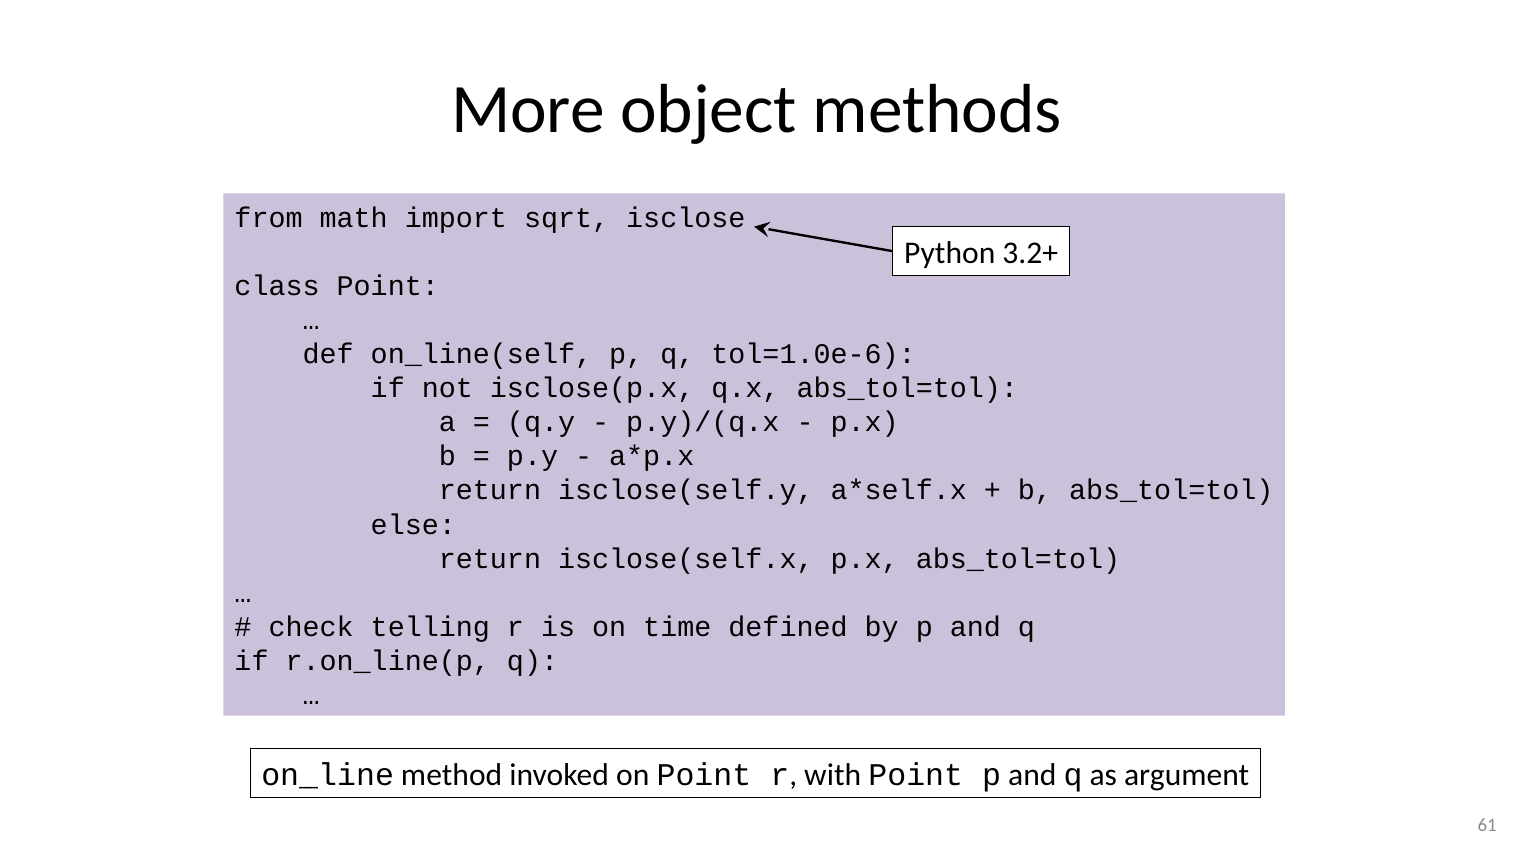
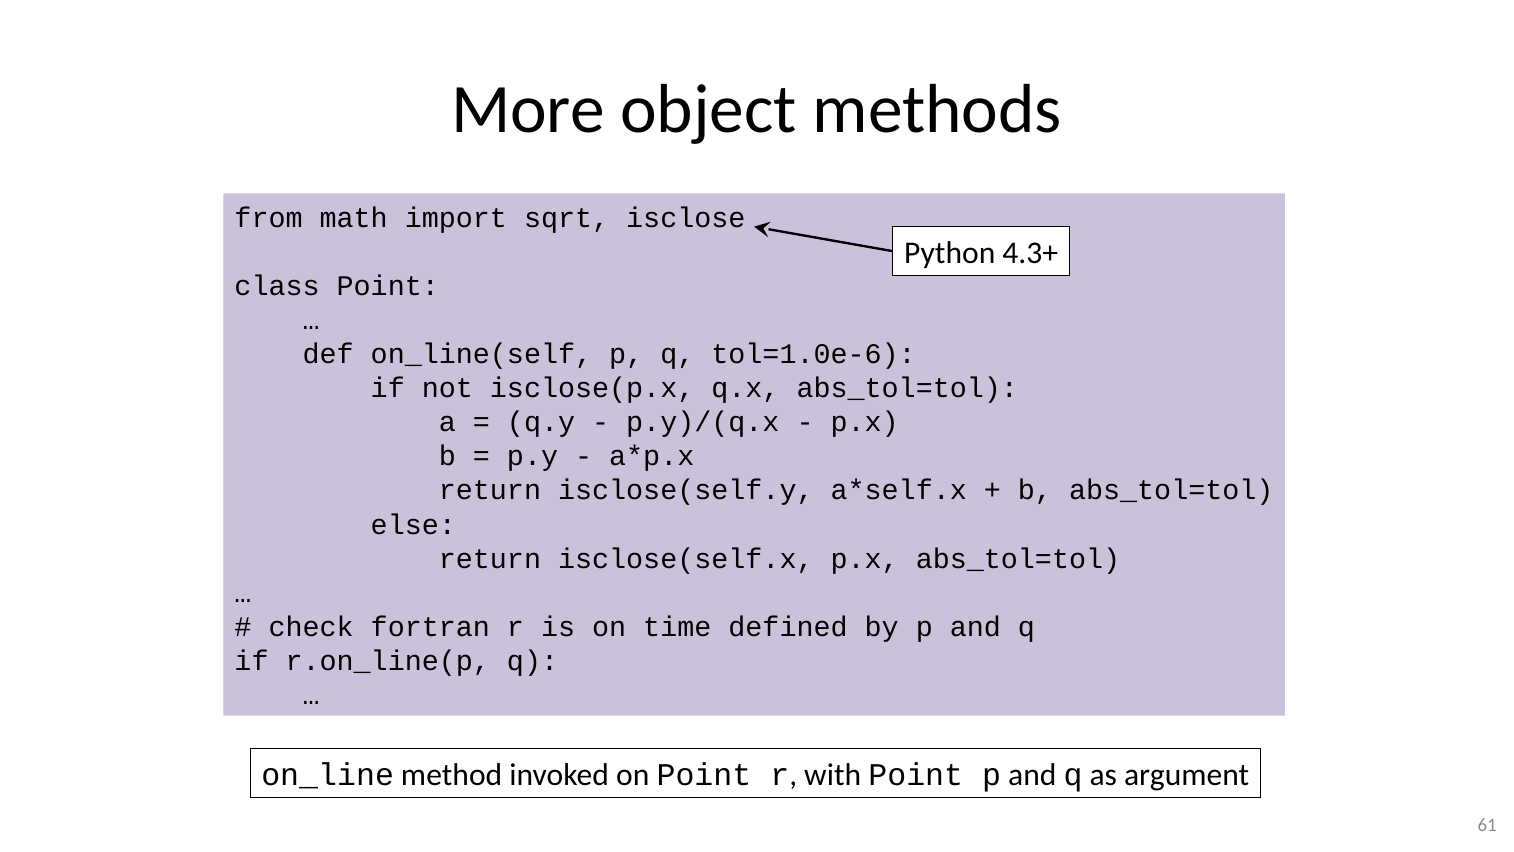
3.2+: 3.2+ -> 4.3+
telling: telling -> fortran
